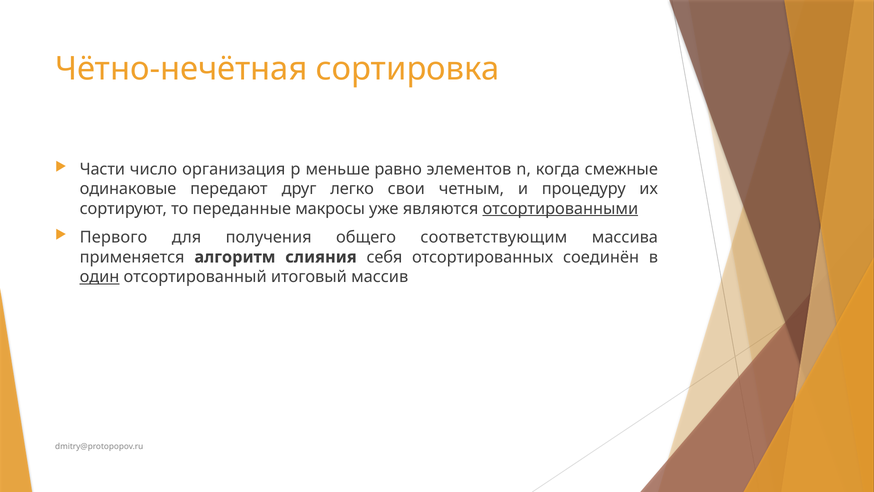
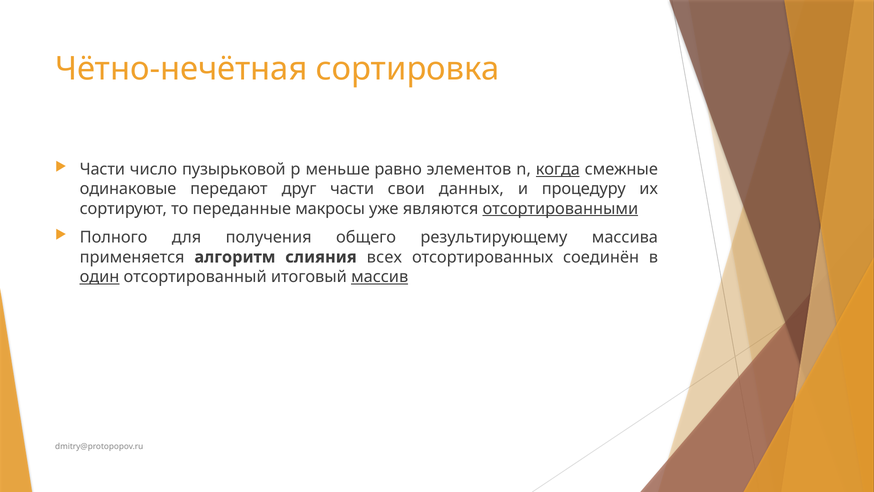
организация: организация -> пузырьковой
когда underline: none -> present
друг легко: легко -> части
четным: четным -> данных
Первого: Первого -> Полного
соответствующим: соответствующим -> результирующему
себя: себя -> всех
массив underline: none -> present
